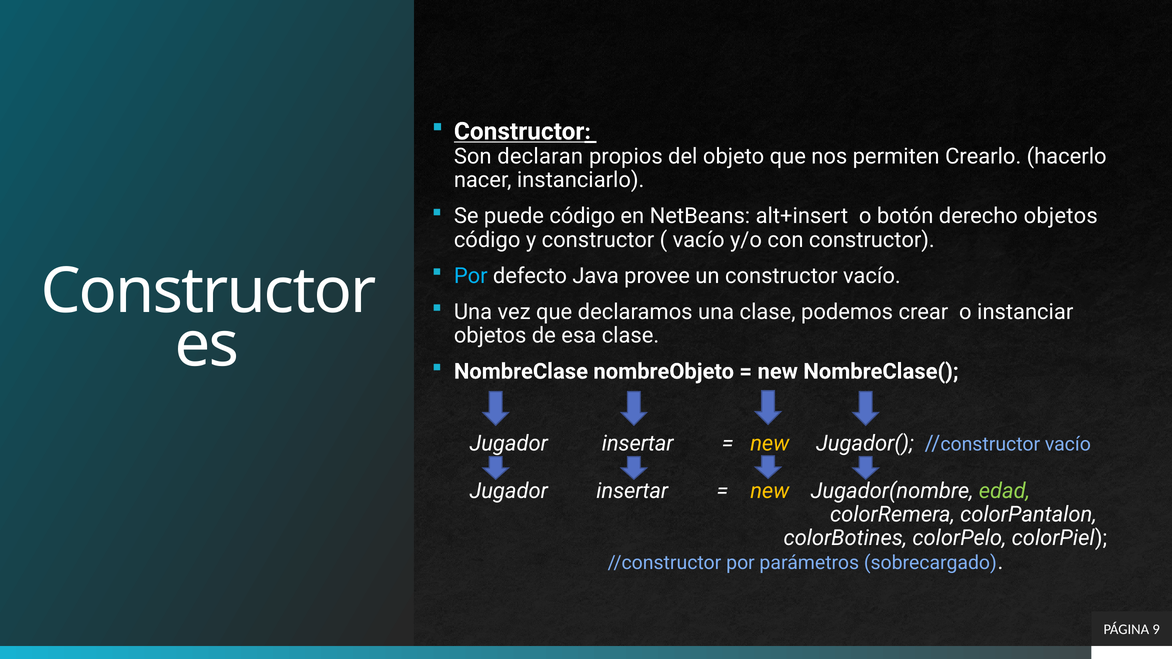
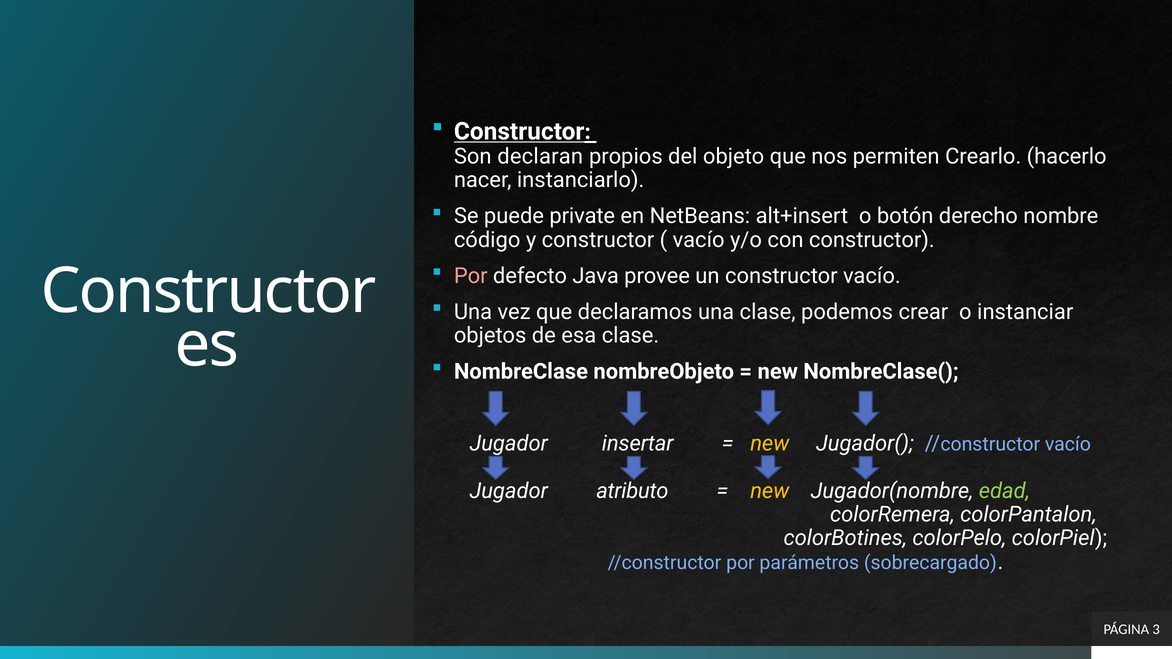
puede código: código -> private
derecho objetos: objetos -> nombre
Por at (471, 276) colour: light blue -> pink
insertar at (632, 491): insertar -> atributo
9: 9 -> 3
